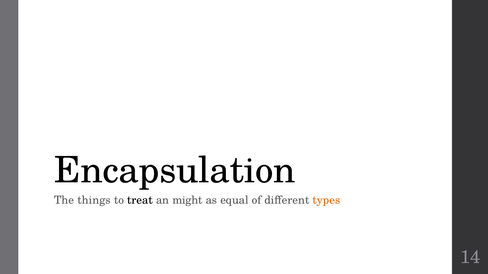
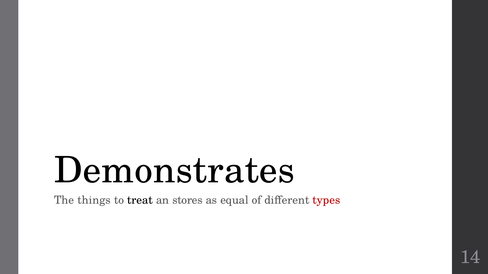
Encapsulation: Encapsulation -> Demonstrates
might: might -> stores
types colour: orange -> red
